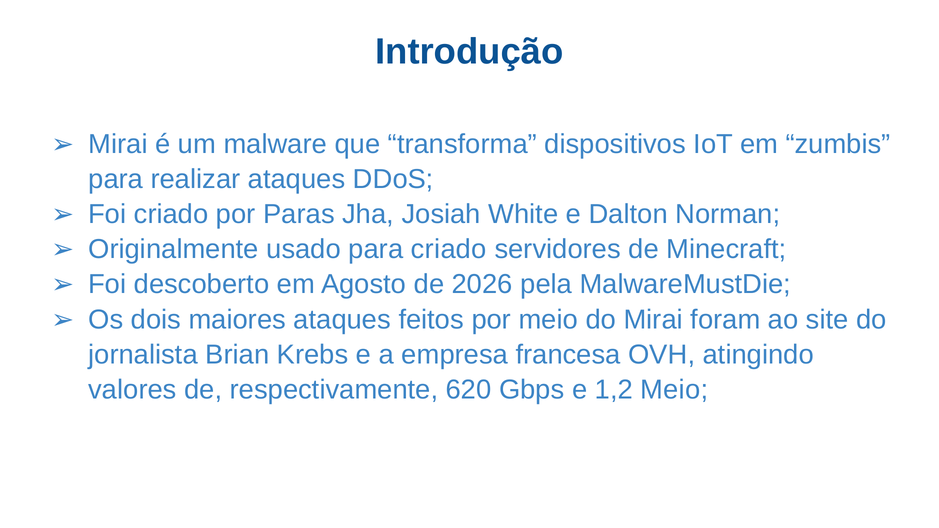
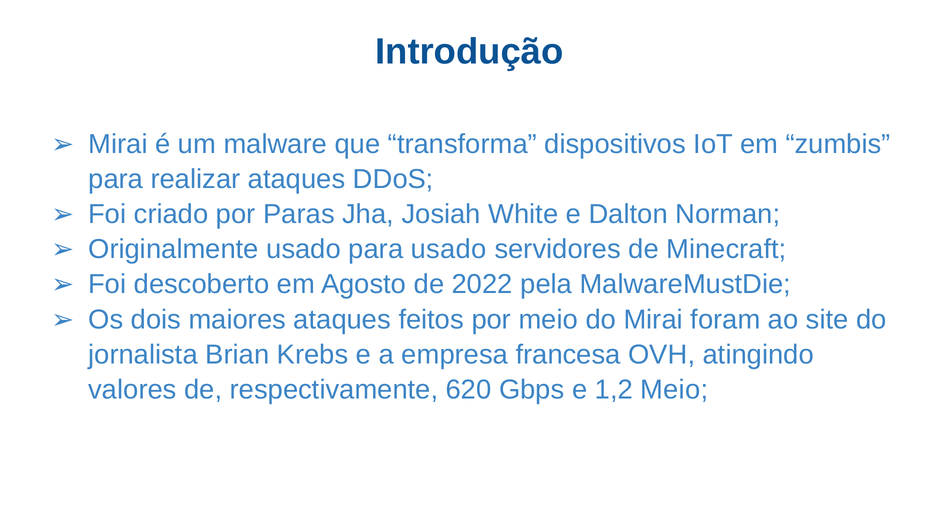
para criado: criado -> usado
2026: 2026 -> 2022
